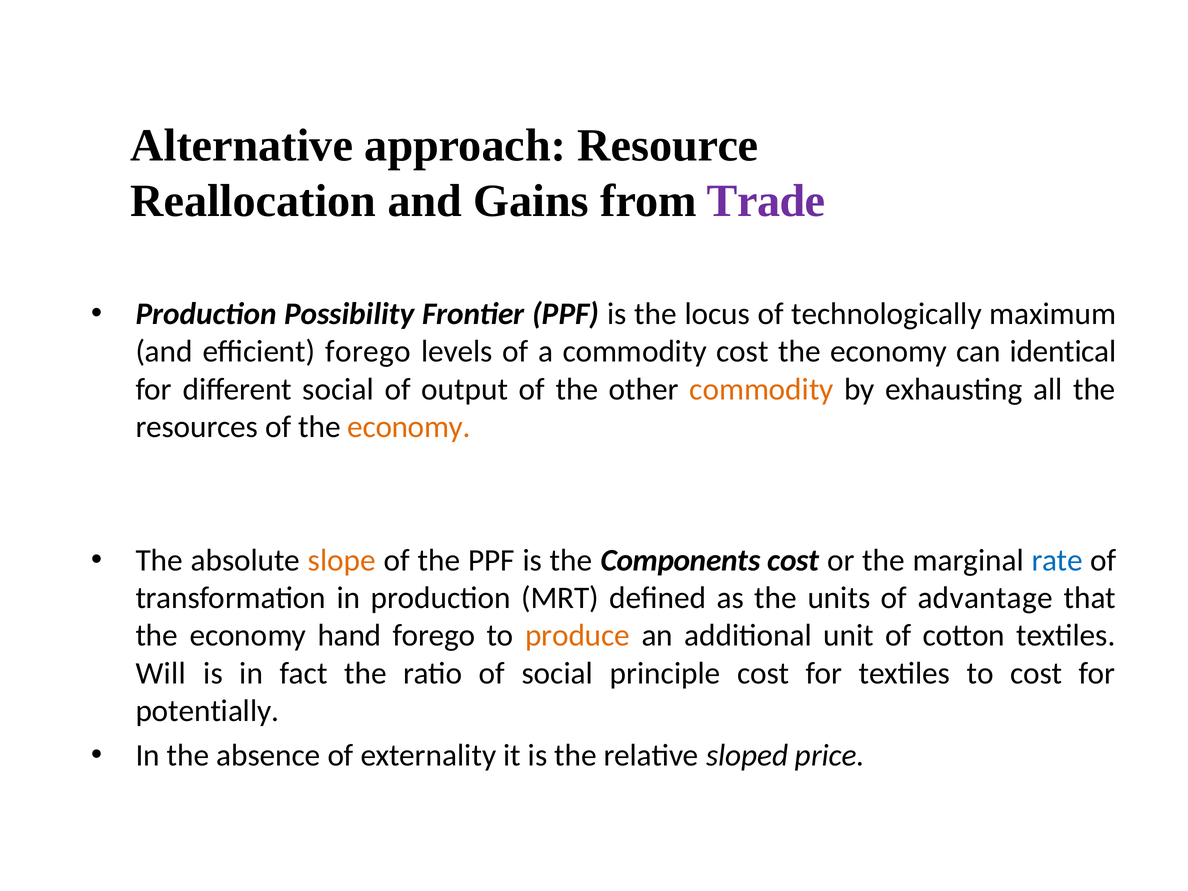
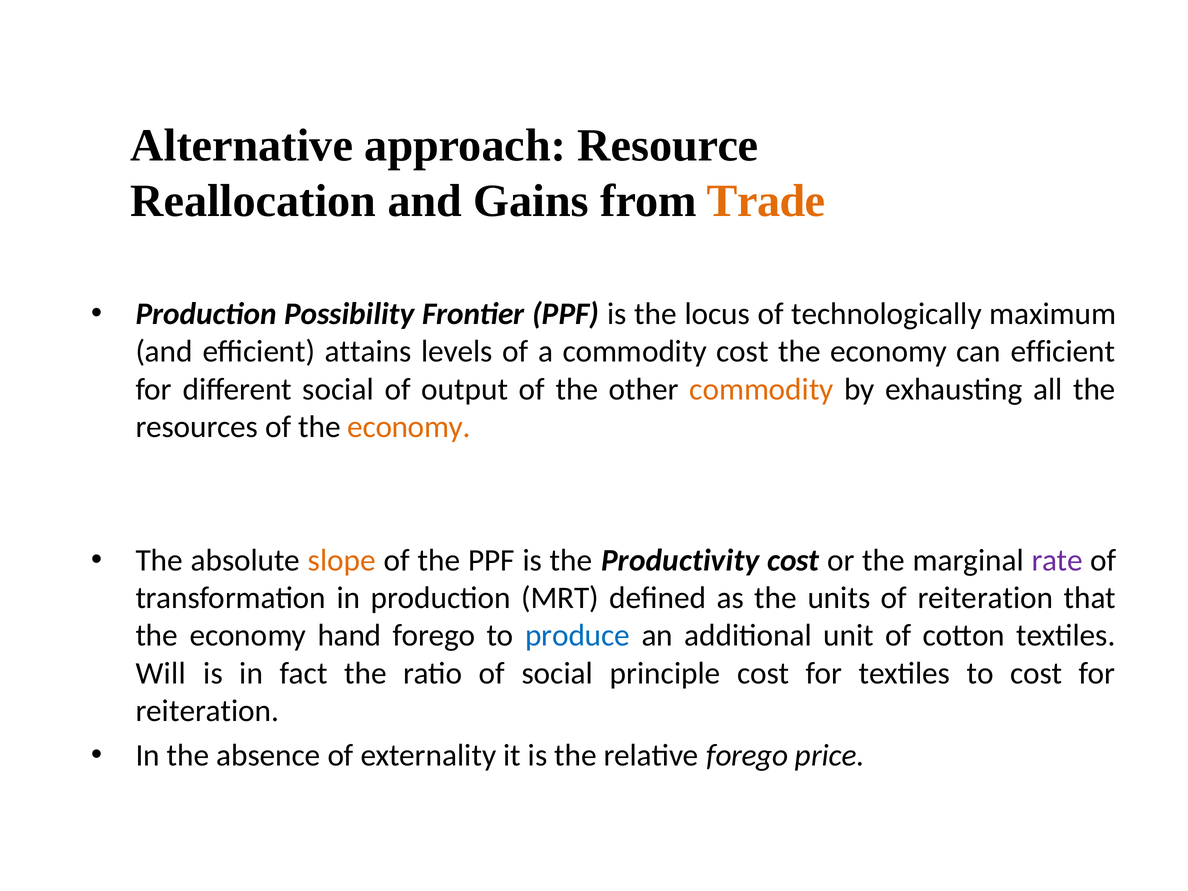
Trade colour: purple -> orange
efficient forego: forego -> attains
can identical: identical -> efficient
Components: Components -> Productivity
rate colour: blue -> purple
of advantage: advantage -> reiteration
produce colour: orange -> blue
potentially at (207, 711): potentially -> reiteration
relative sloped: sloped -> forego
